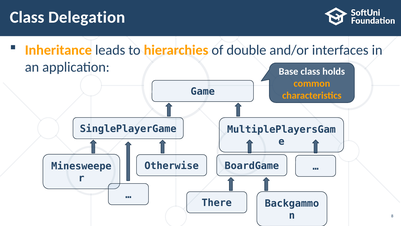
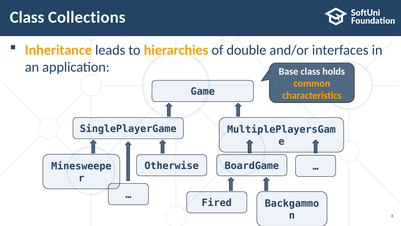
Delegation: Delegation -> Collections
There: There -> Fired
